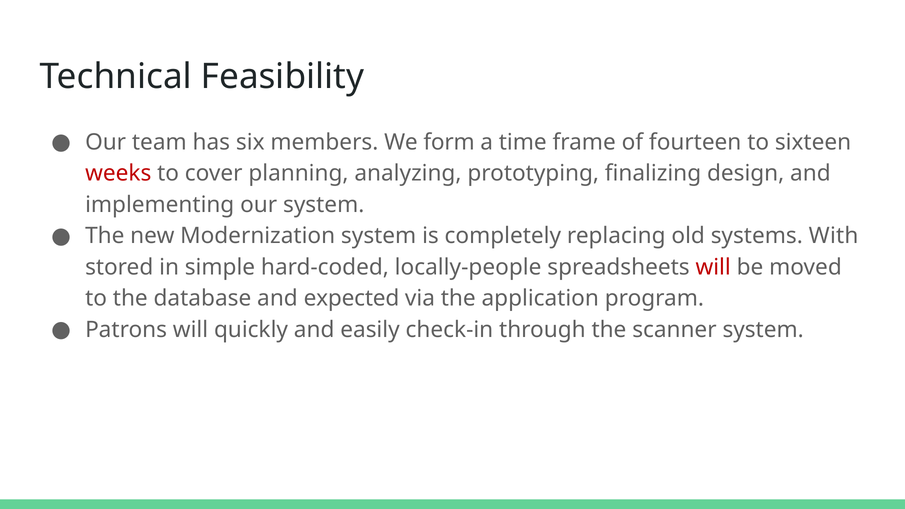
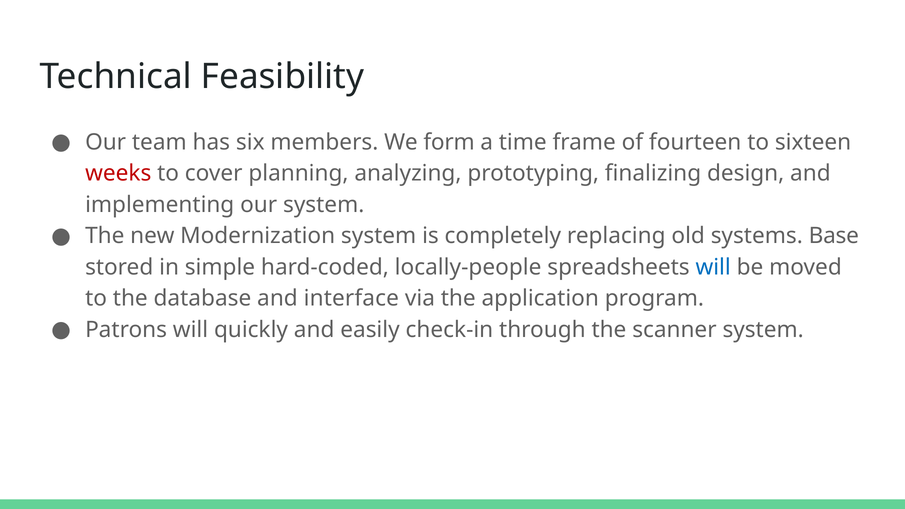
With: With -> Base
will at (713, 267) colour: red -> blue
expected: expected -> interface
